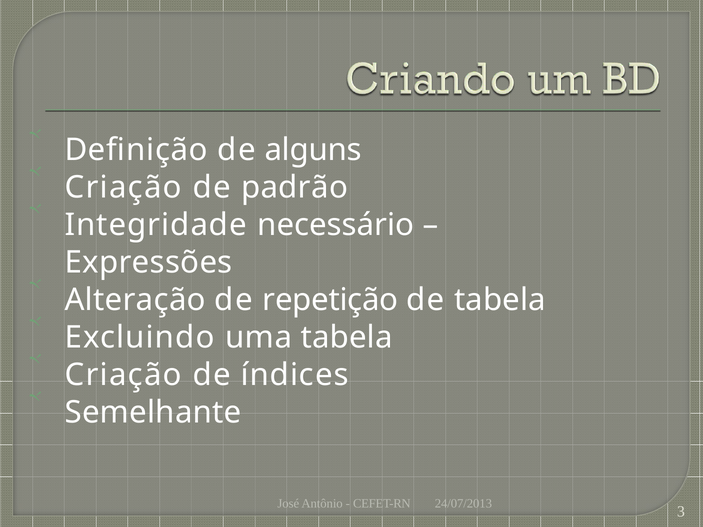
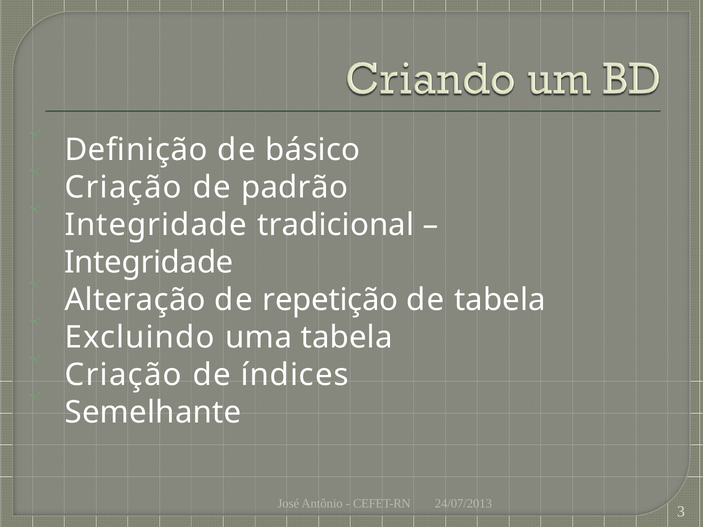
alguns: alguns -> básico
necessário: necessário -> tradicional
Expressões at (149, 263): Expressões -> Integridade
